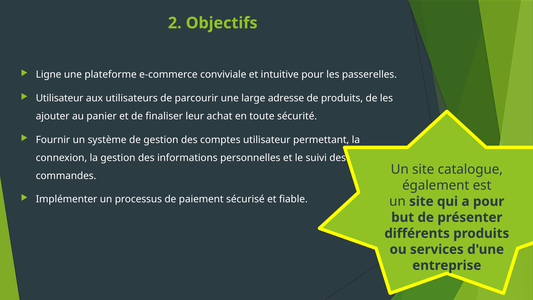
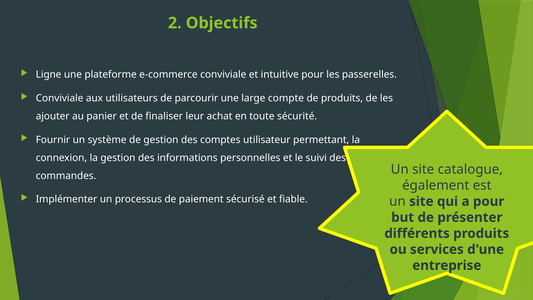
Utilisateur at (60, 98): Utilisateur -> Conviviale
adresse: adresse -> compte
